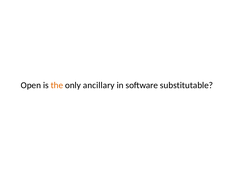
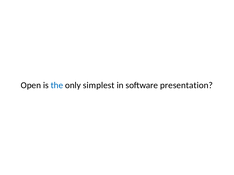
the colour: orange -> blue
ancillary: ancillary -> simplest
substitutable: substitutable -> presentation
